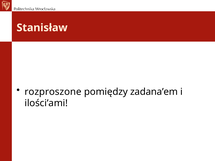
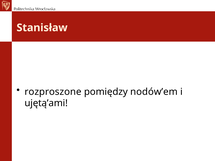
zadana’em: zadana’em -> nodów’em
ilości’ami: ilości’ami -> ujętą’ami
